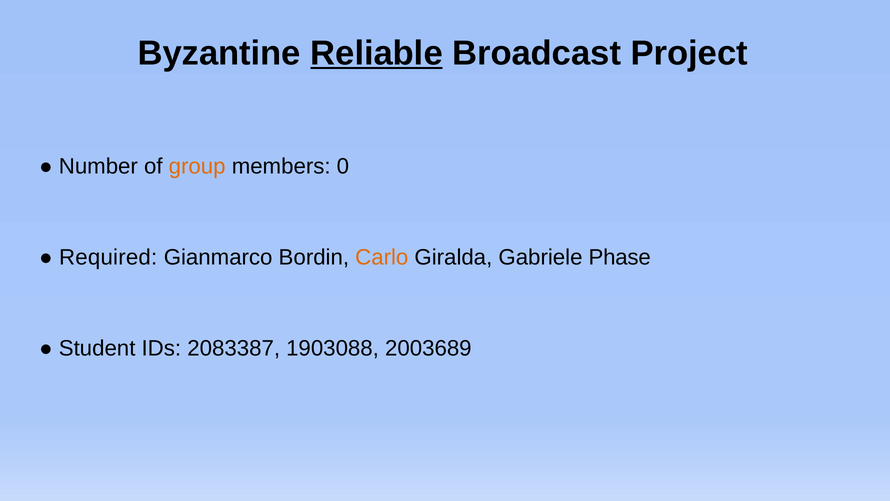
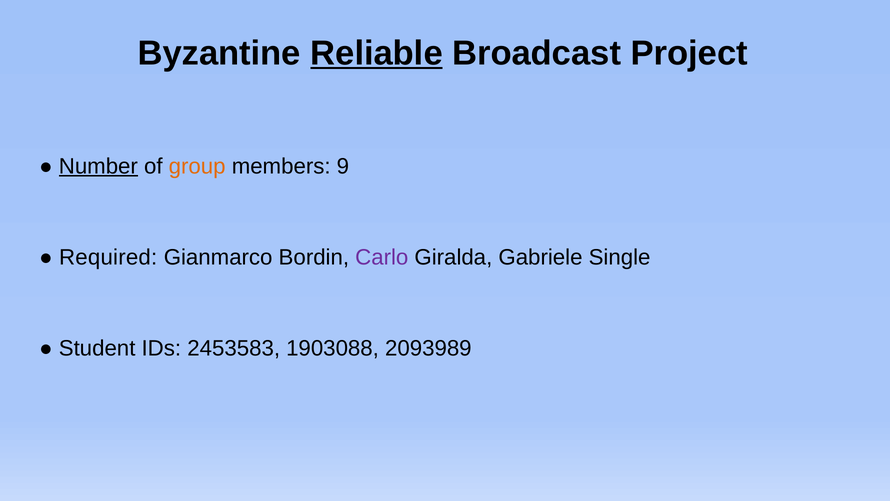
Number underline: none -> present
0: 0 -> 9
Carlo colour: orange -> purple
Phase: Phase -> Single
2083387: 2083387 -> 2453583
2003689: 2003689 -> 2093989
